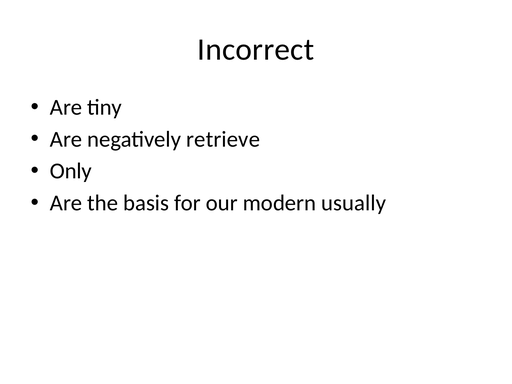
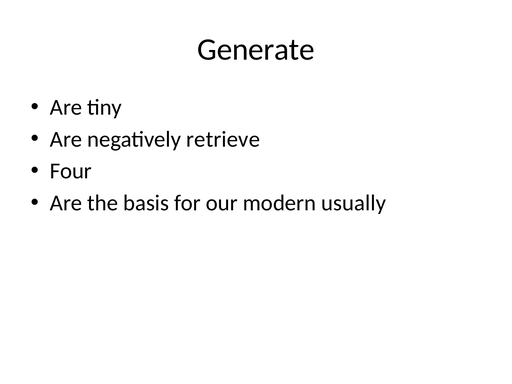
Incorrect: Incorrect -> Generate
Only: Only -> Four
